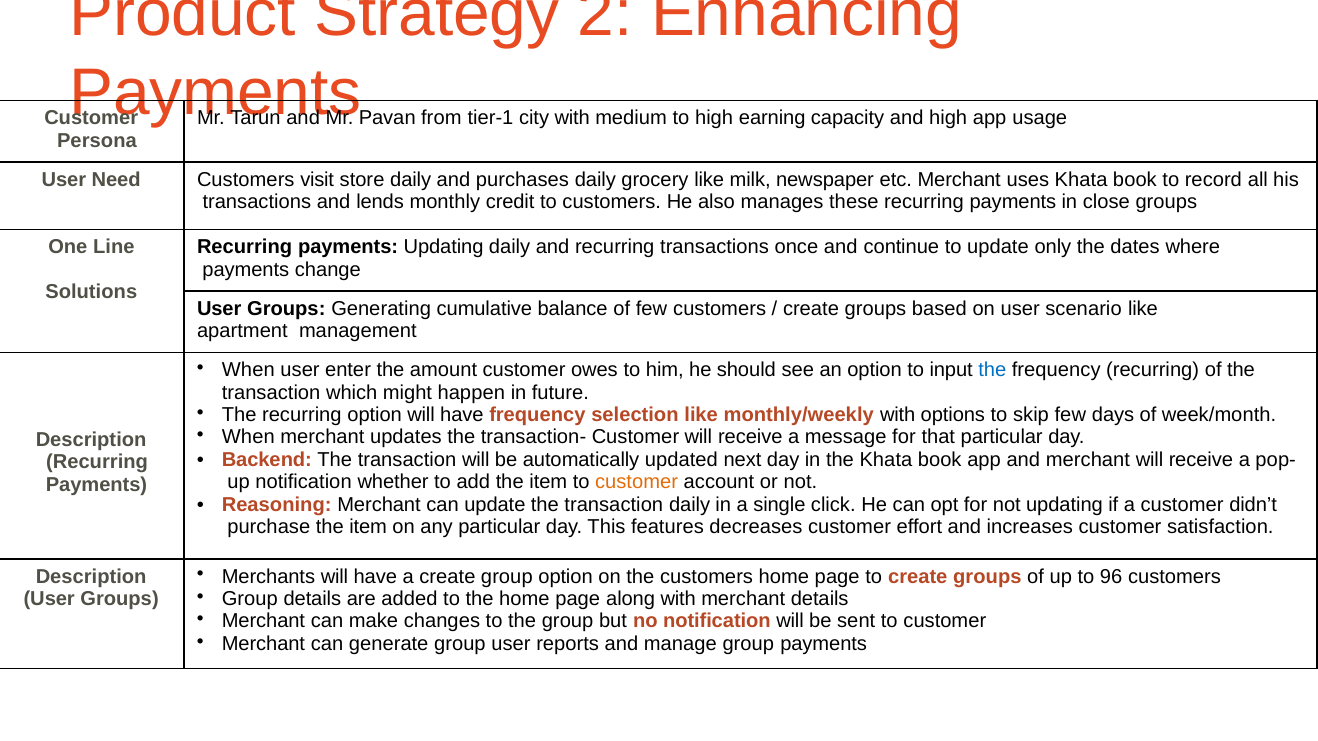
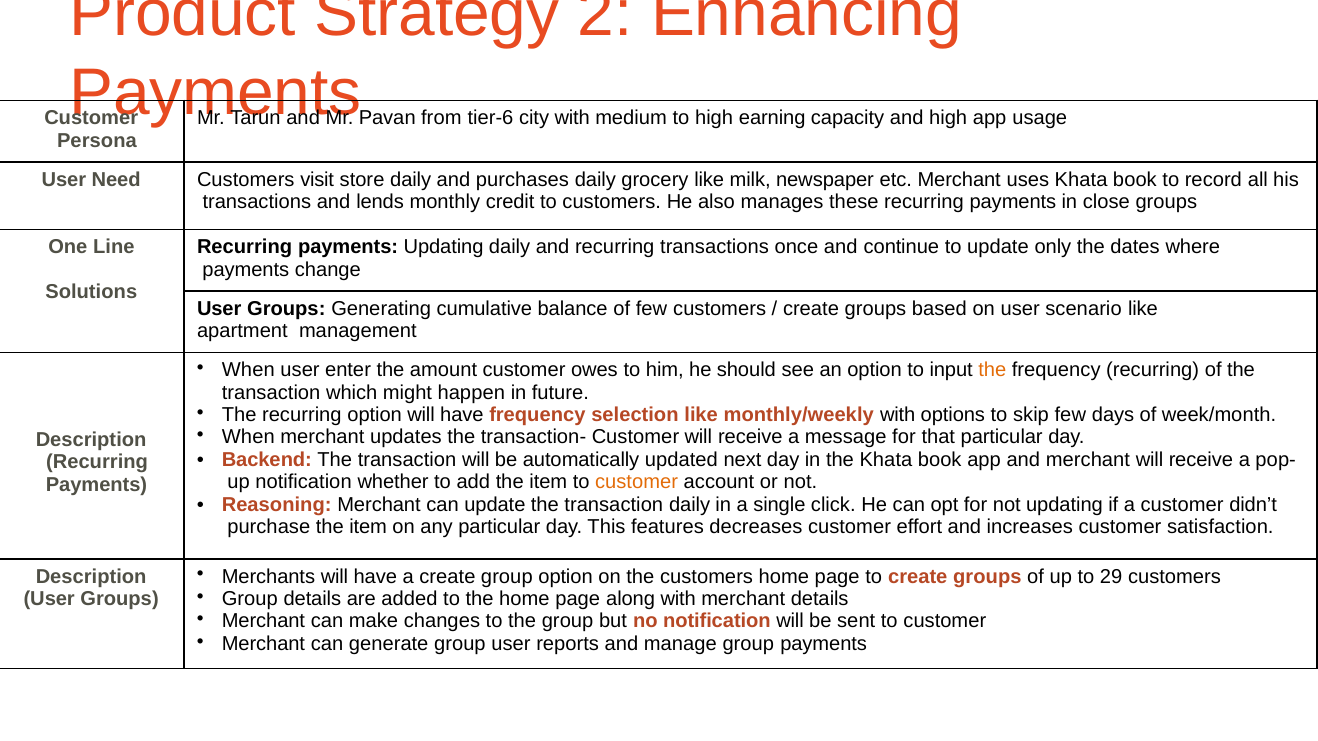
tier-1: tier-1 -> tier-6
the at (992, 370) colour: blue -> orange
96: 96 -> 29
